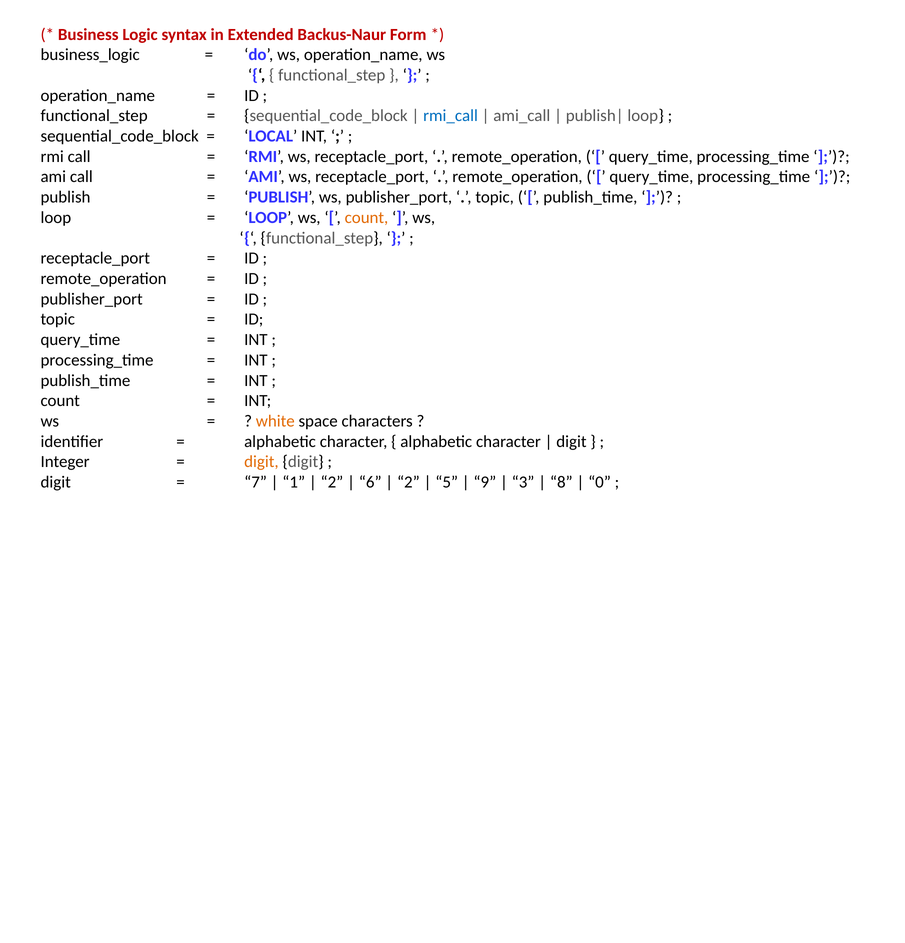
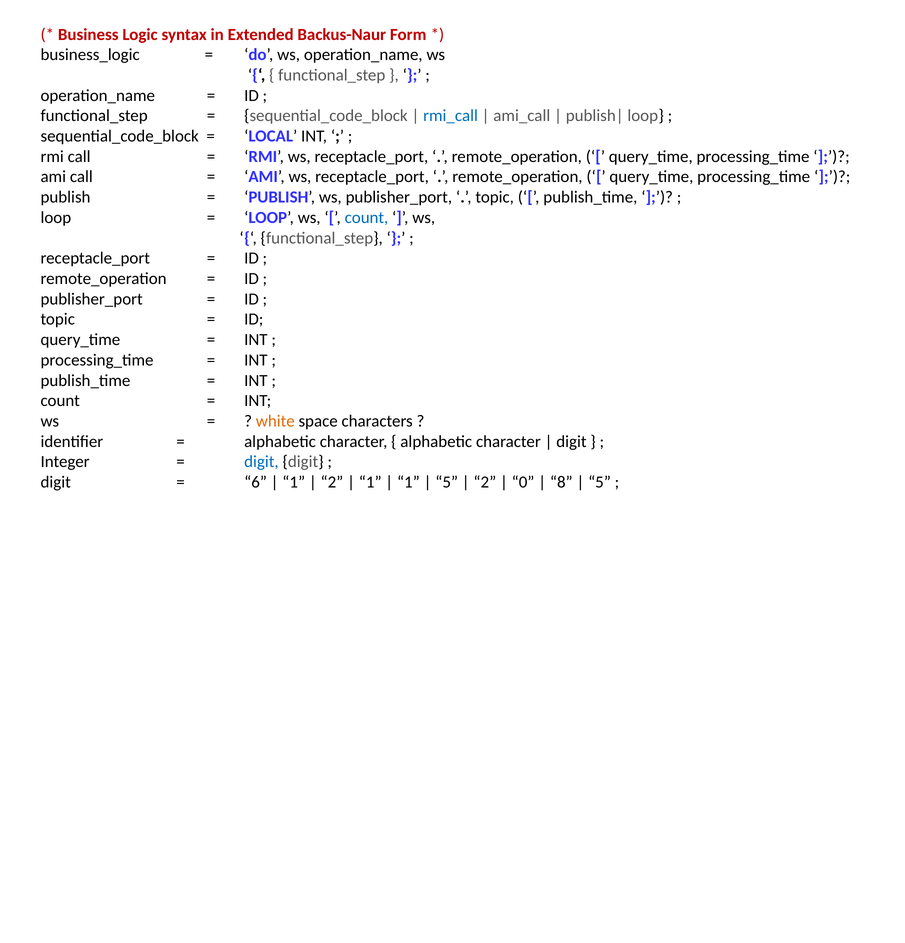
count at (367, 218) colour: orange -> blue
digit at (261, 462) colour: orange -> blue
7: 7 -> 6
6 at (370, 482): 6 -> 1
2 at (408, 482): 2 -> 1
9 at (485, 482): 9 -> 2
3: 3 -> 0
0 at (600, 482): 0 -> 5
